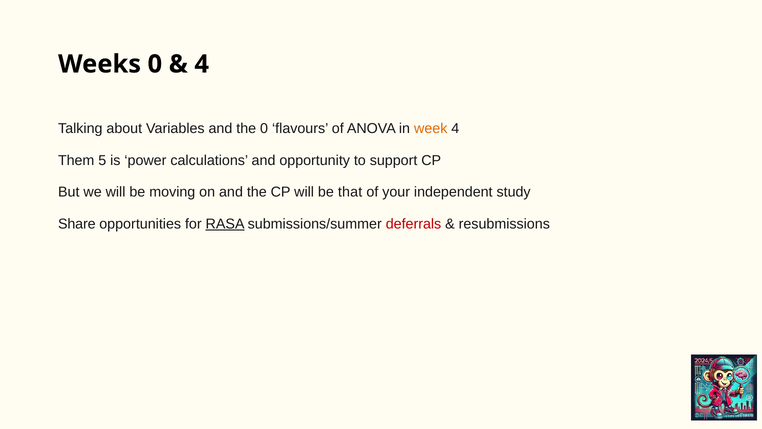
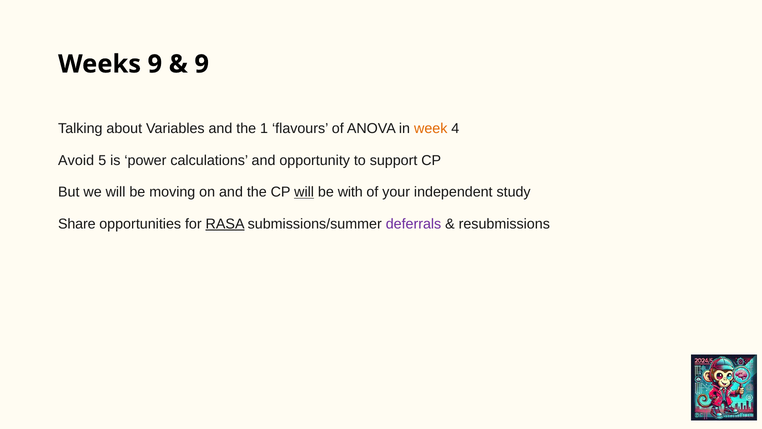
Weeks 0: 0 -> 9
4 at (202, 64): 4 -> 9
the 0: 0 -> 1
Them: Them -> Avoid
will at (304, 192) underline: none -> present
that: that -> with
deferrals colour: red -> purple
